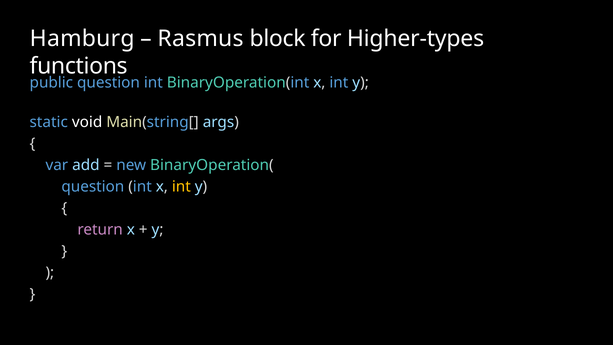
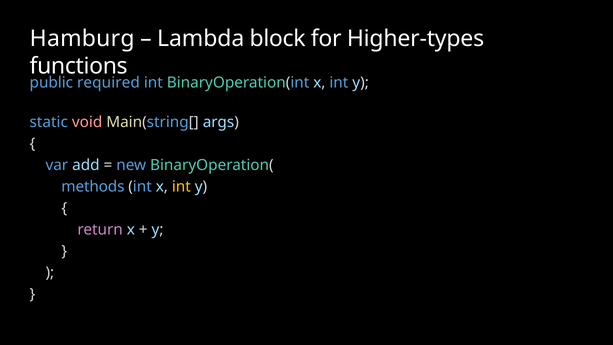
Rasmus: Rasmus -> Lambda
public question: question -> required
void colour: white -> pink
question at (93, 187): question -> methods
